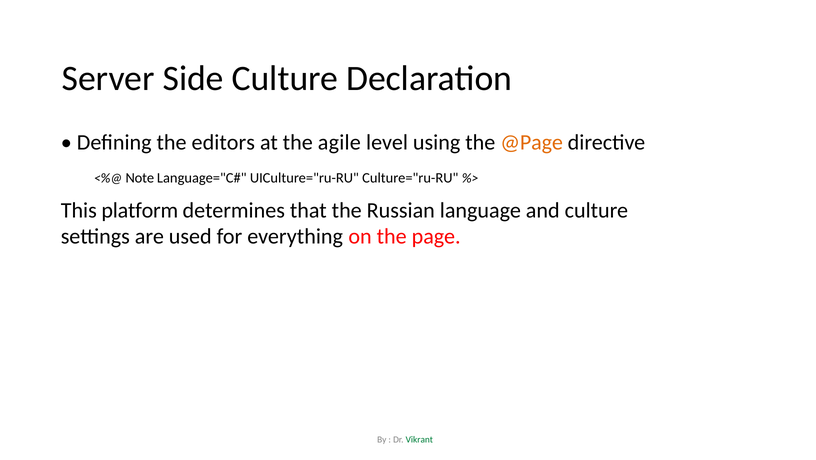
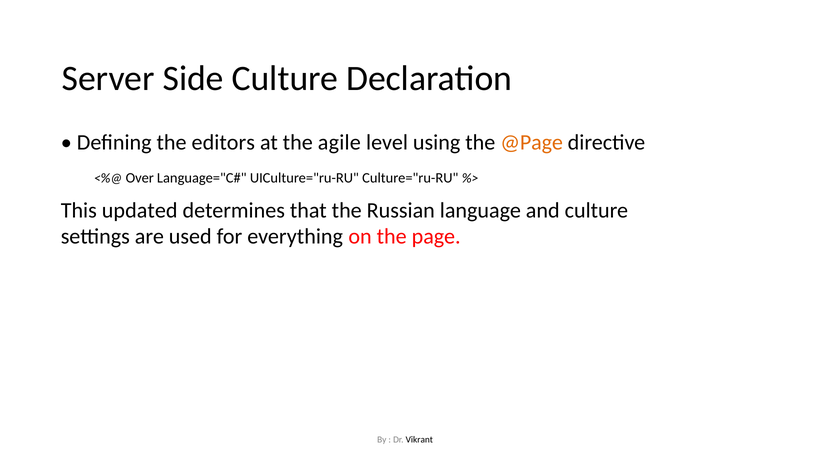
Note: Note -> Over
platform: platform -> updated
Vikrant colour: green -> black
